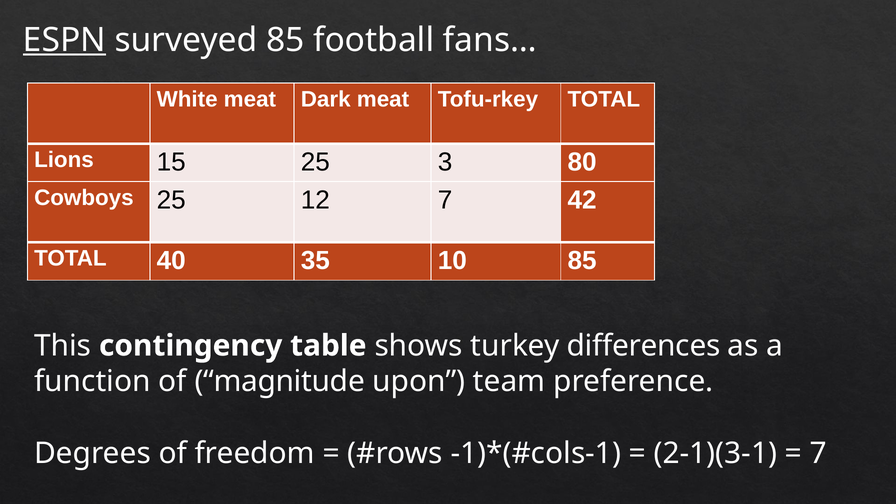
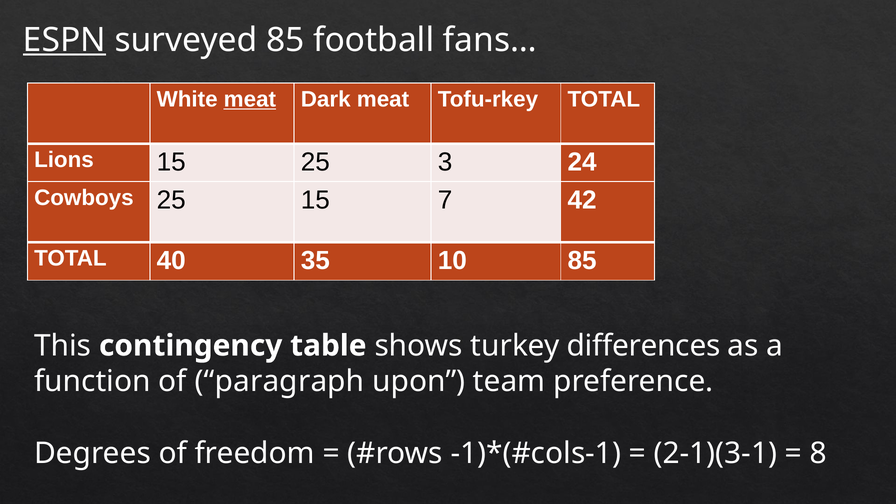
meat at (250, 99) underline: none -> present
80: 80 -> 24
25 12: 12 -> 15
magnitude: magnitude -> paragraph
7 at (818, 453): 7 -> 8
